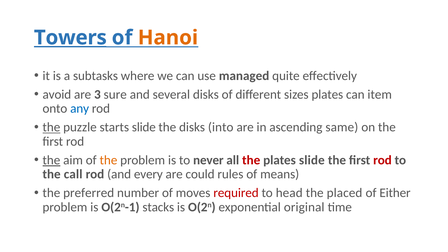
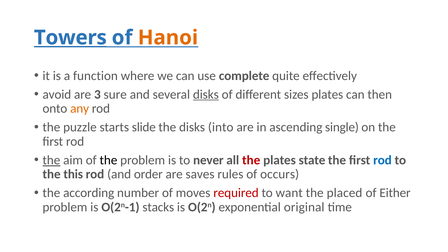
subtasks: subtasks -> function
managed: managed -> complete
disks at (206, 94) underline: none -> present
item: item -> then
any colour: blue -> orange
the at (51, 127) underline: present -> none
same: same -> single
the at (108, 160) colour: orange -> black
plates slide: slide -> state
rod at (382, 160) colour: red -> blue
call: call -> this
every: every -> order
could: could -> saves
means: means -> occurs
preferred: preferred -> according
head: head -> want
